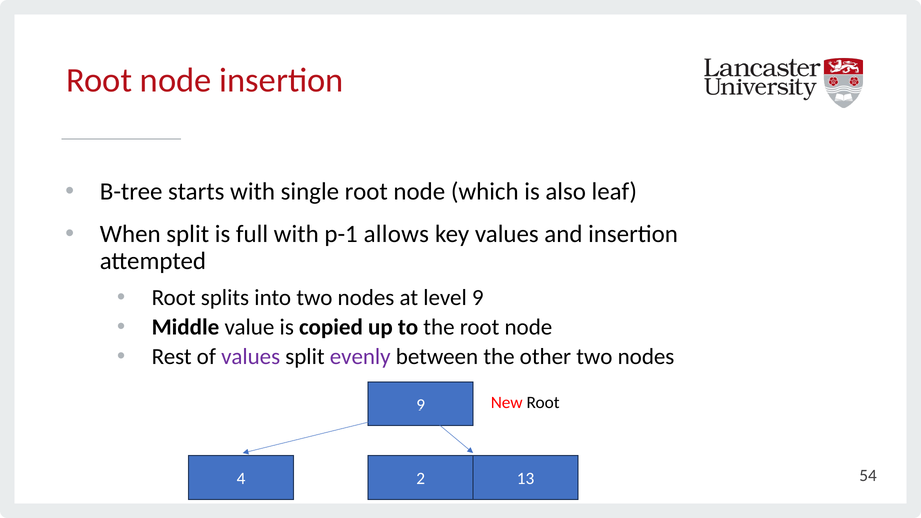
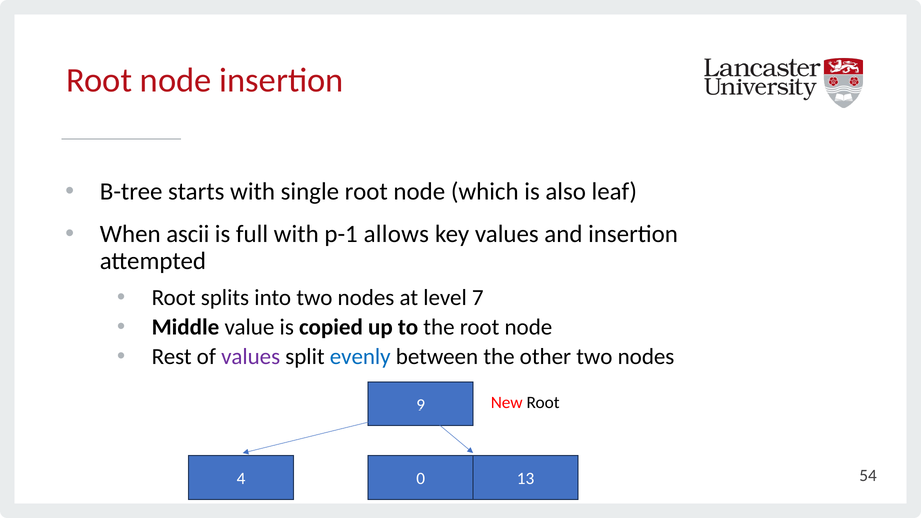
When split: split -> ascii
level 9: 9 -> 7
evenly colour: purple -> blue
2: 2 -> 0
